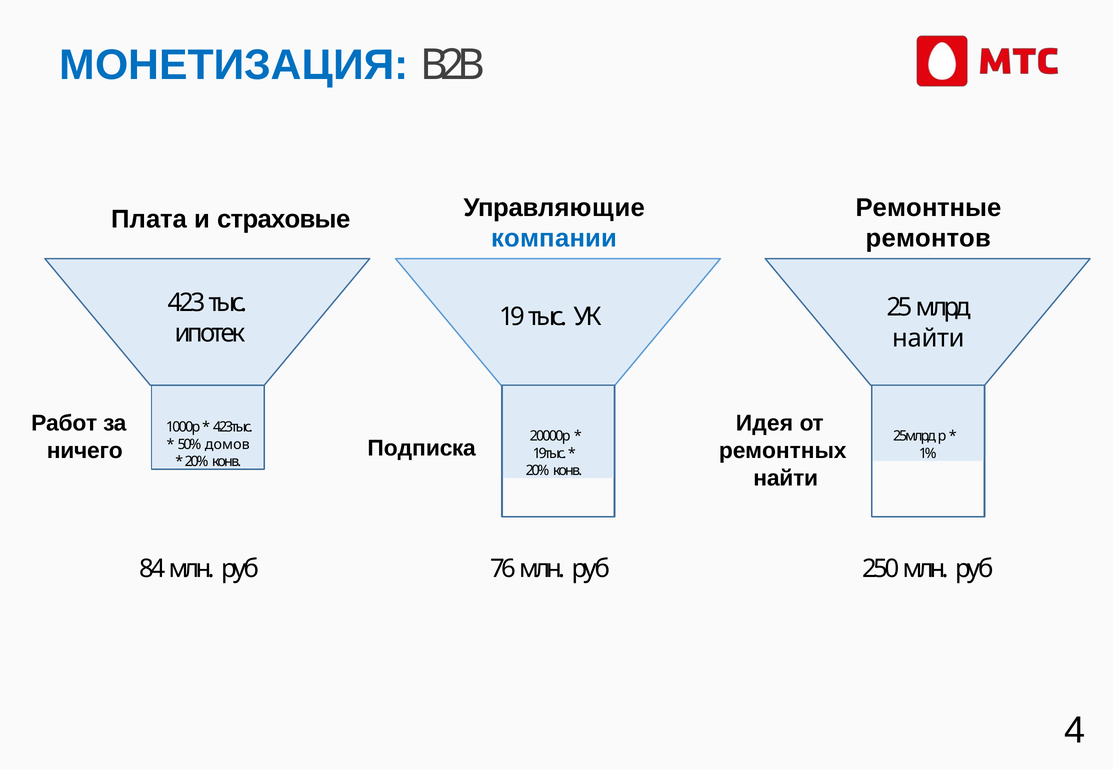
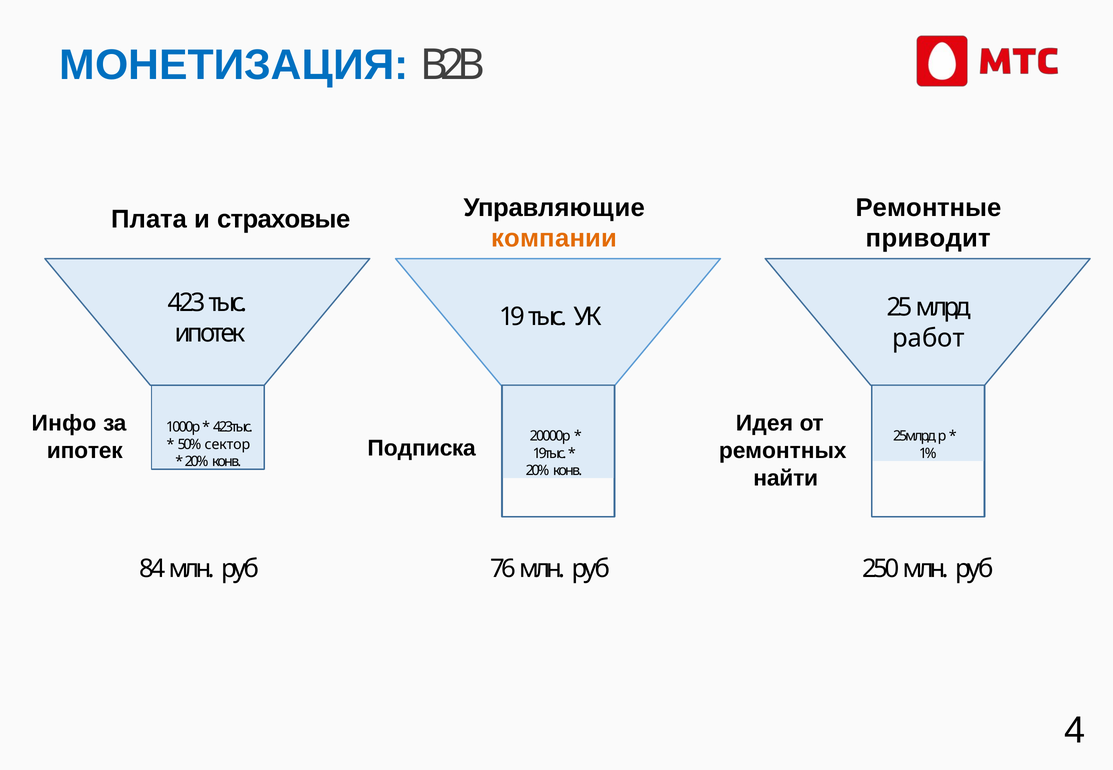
компании colour: blue -> orange
ремонтов: ремонтов -> приводит
найти at (928, 338): найти -> работ
Работ: Работ -> Инфо
ничего at (85, 451): ничего -> ипотек
домов: домов -> сектор
